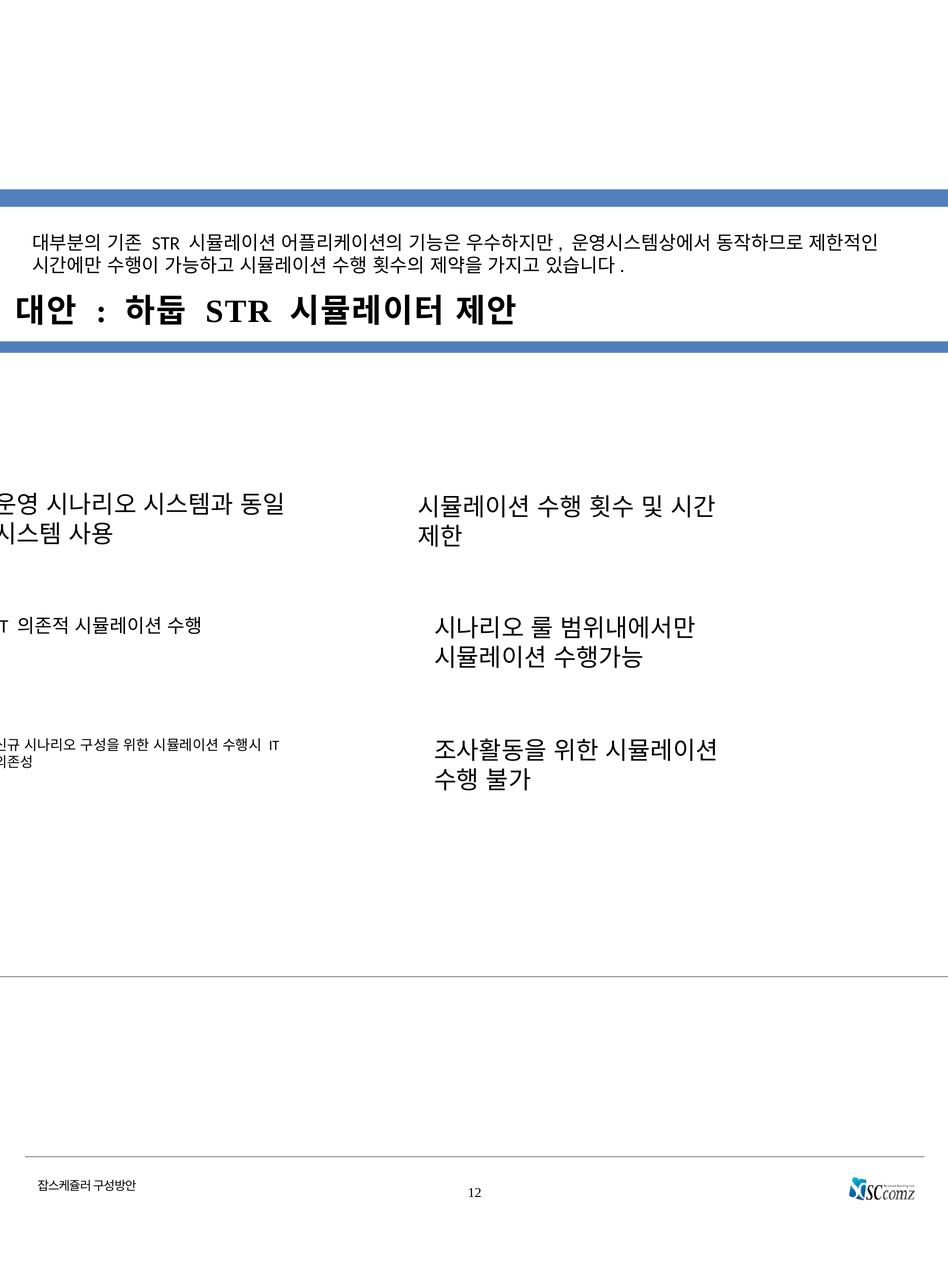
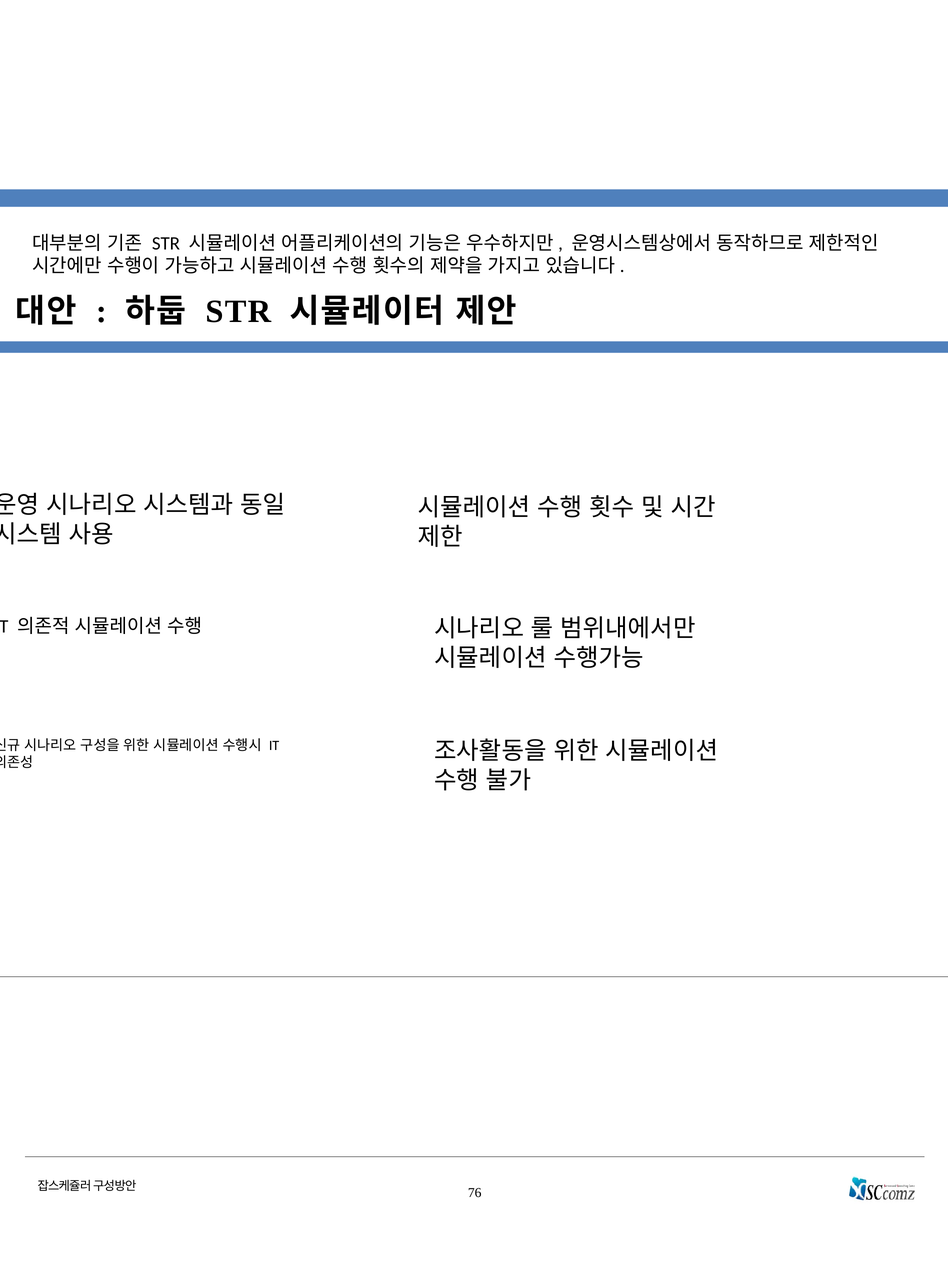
12: 12 -> 76
